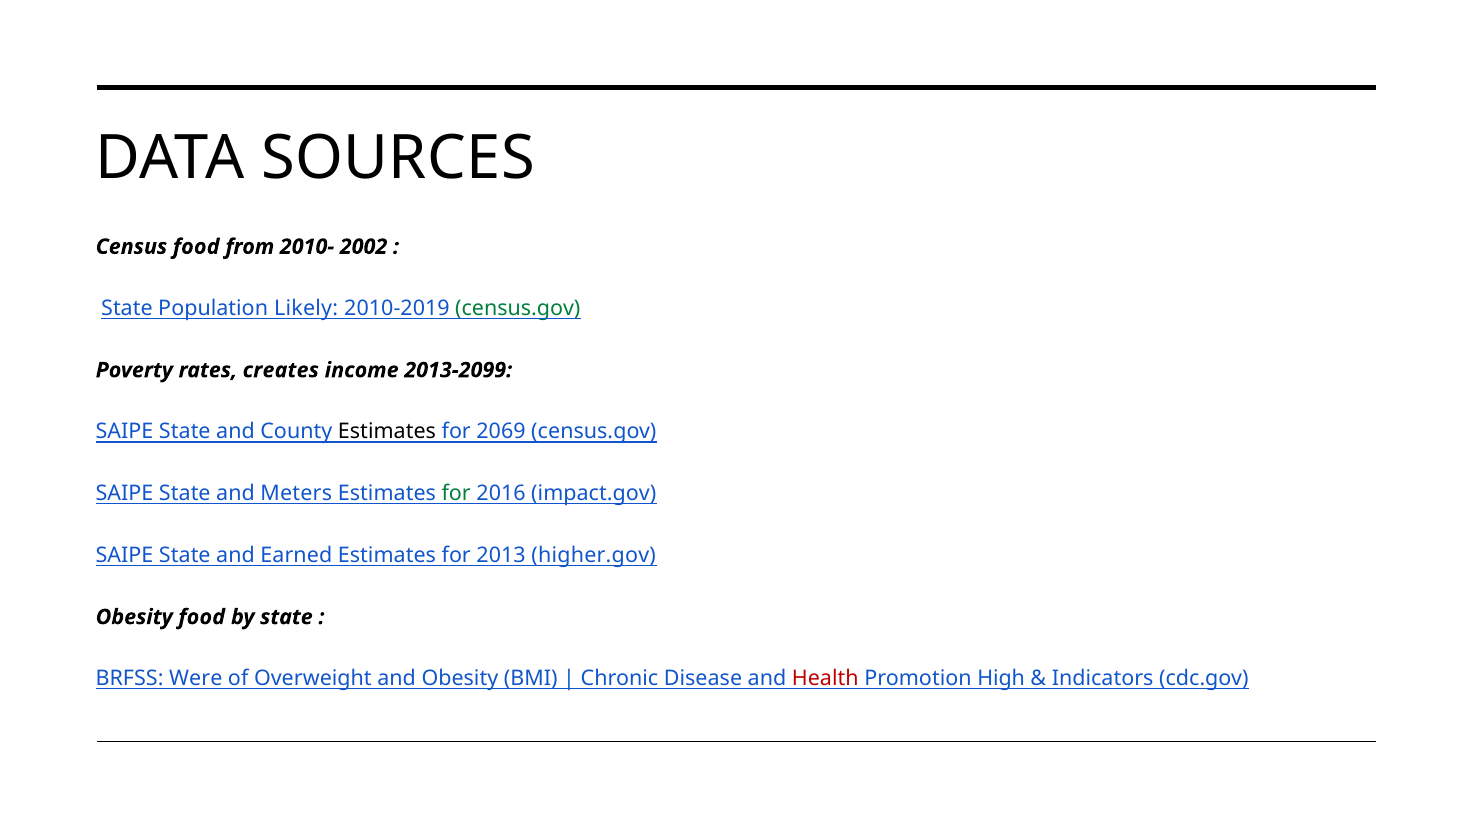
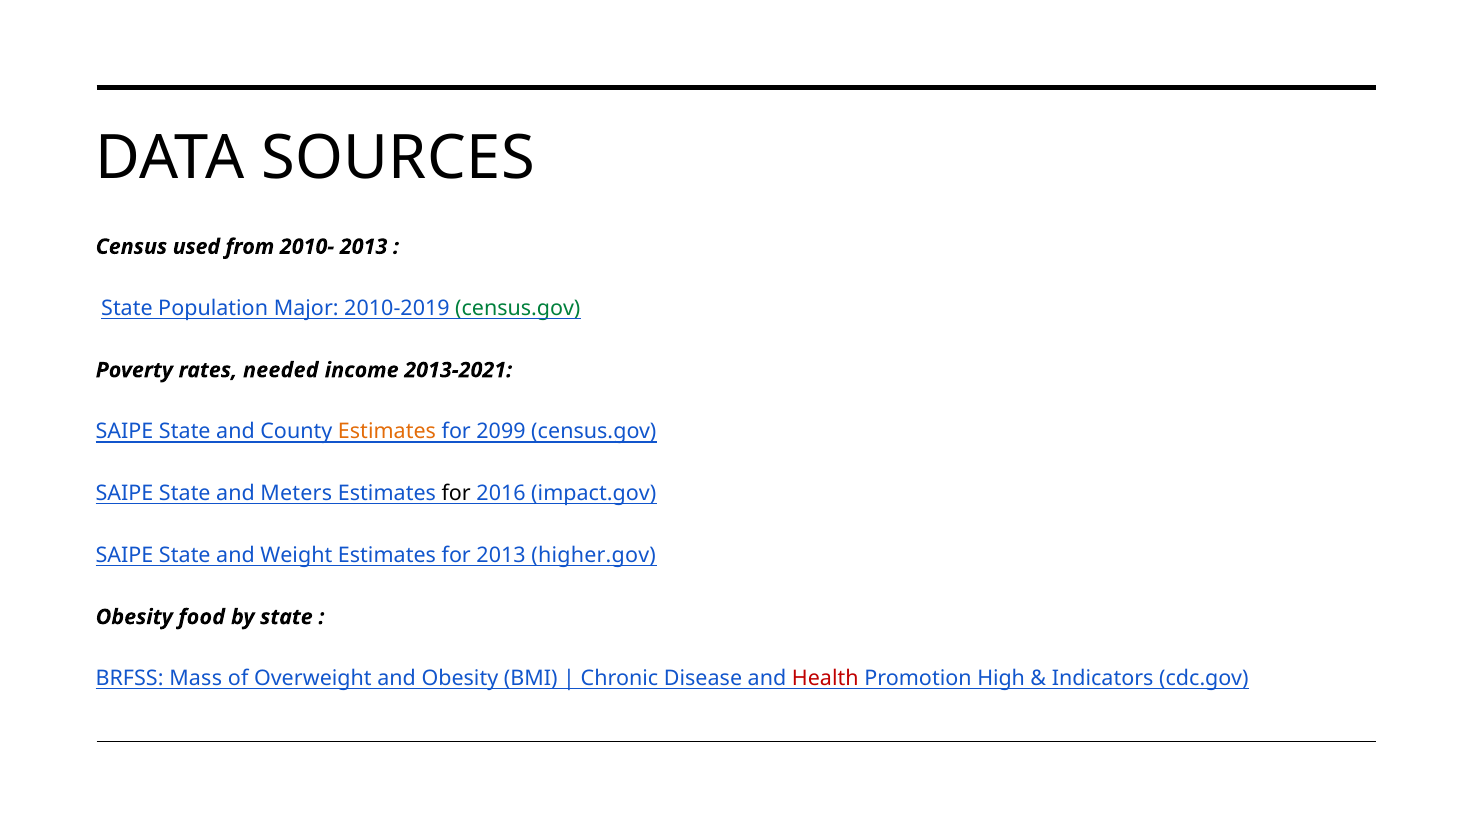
Census food: food -> used
2010- 2002: 2002 -> 2013
Likely: Likely -> Major
creates: creates -> needed
2013-2099: 2013-2099 -> 2013-2021
Estimates at (387, 432) colour: black -> orange
2069: 2069 -> 2099
for at (456, 494) colour: green -> black
Earned: Earned -> Weight
Were: Were -> Mass
